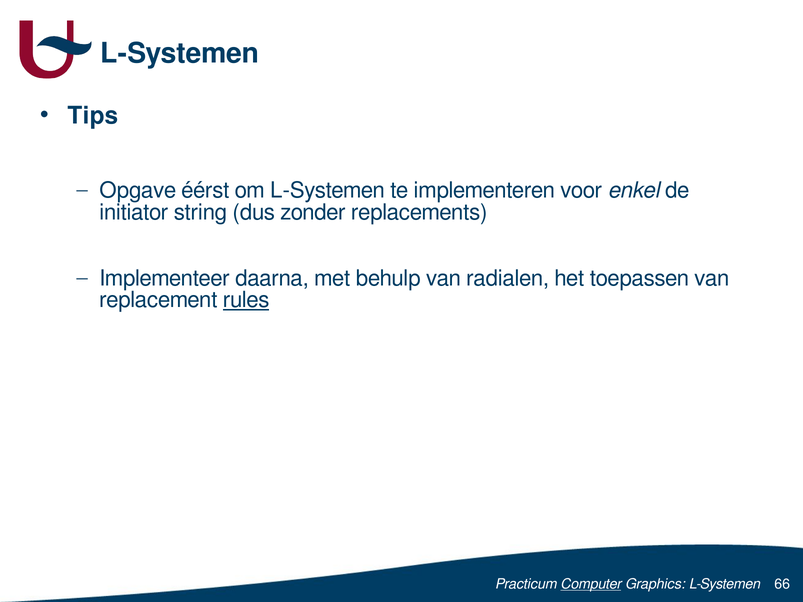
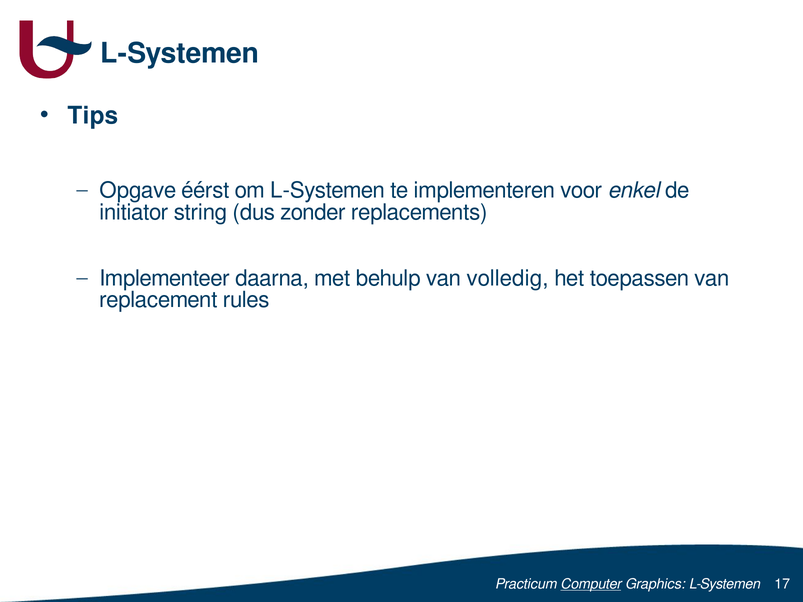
radialen: radialen -> volledig
rules underline: present -> none
66: 66 -> 17
